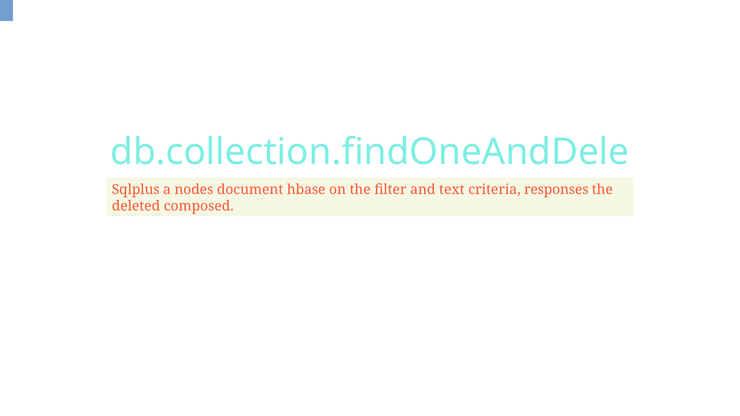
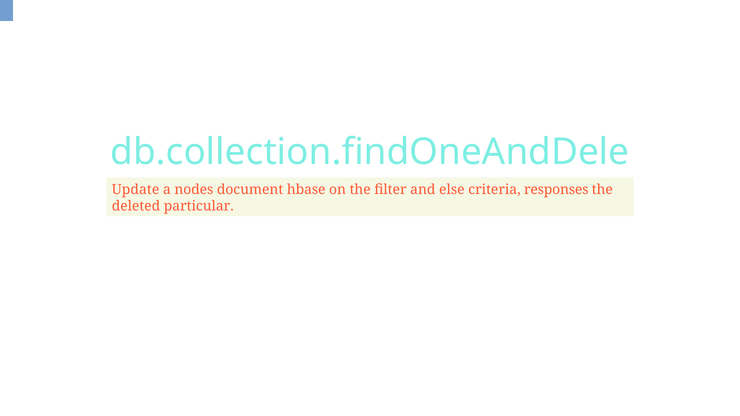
Sqlplus: Sqlplus -> Update
text: text -> else
composed: composed -> particular
